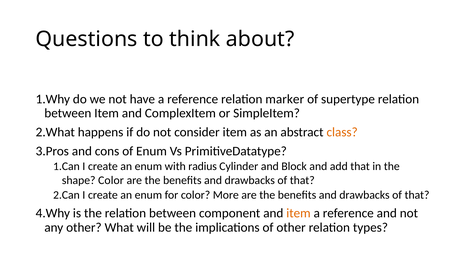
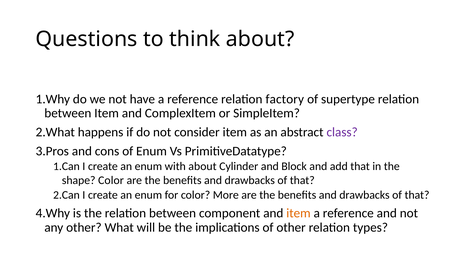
marker: marker -> factory
class colour: orange -> purple
with radius: radius -> about
